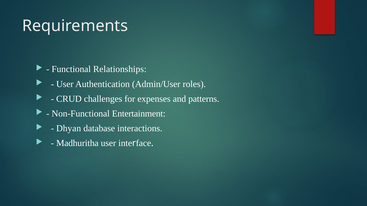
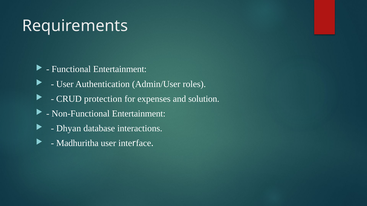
Functional Relationships: Relationships -> Entertainment
challenges: challenges -> protection
patterns: patterns -> solution
